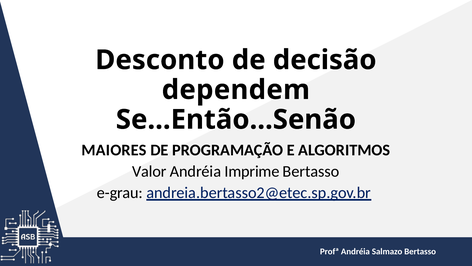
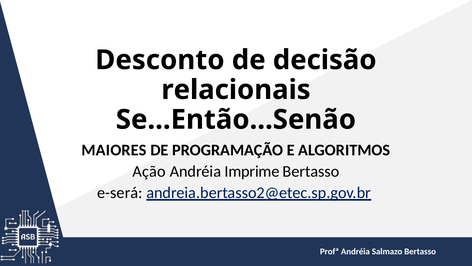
dependem: dependem -> relacionais
Valor: Valor -> Ação
e-grau: e-grau -> e-será
